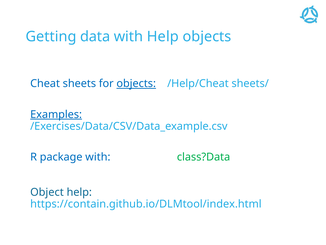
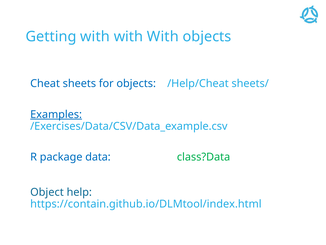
Getting data: data -> with
Help at (163, 37): Help -> With
objects at (136, 83) underline: present -> none
package with: with -> data
